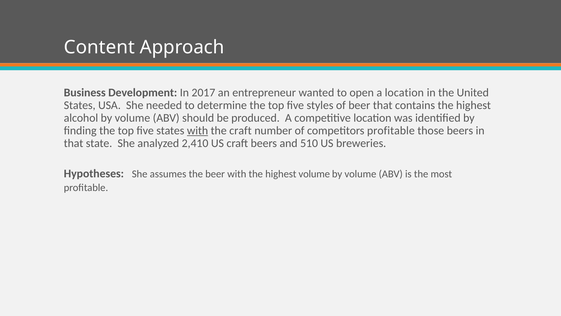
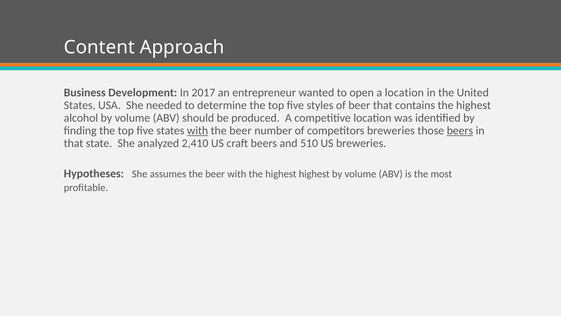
craft at (241, 130): craft -> beer
competitors profitable: profitable -> breweries
beers at (460, 130) underline: none -> present
highest volume: volume -> highest
